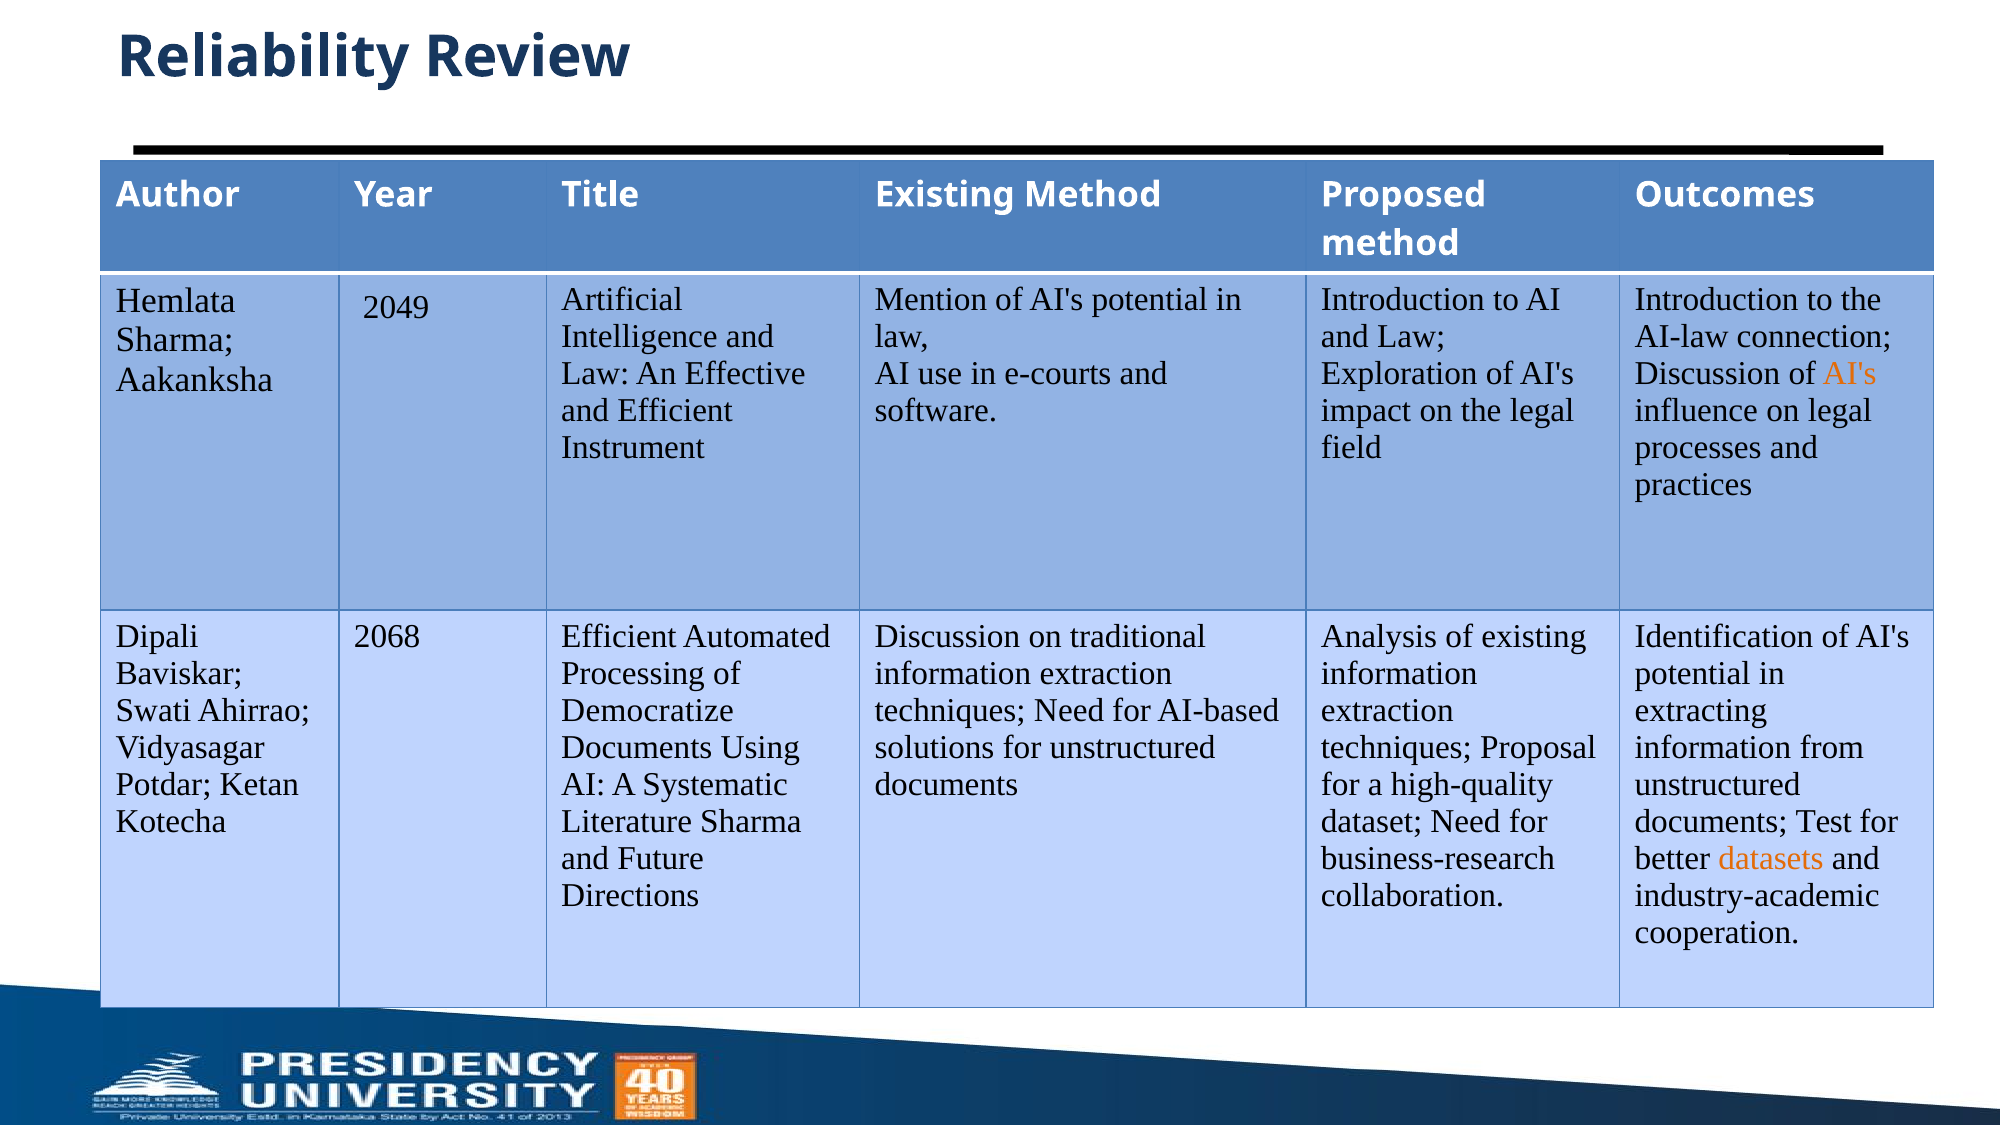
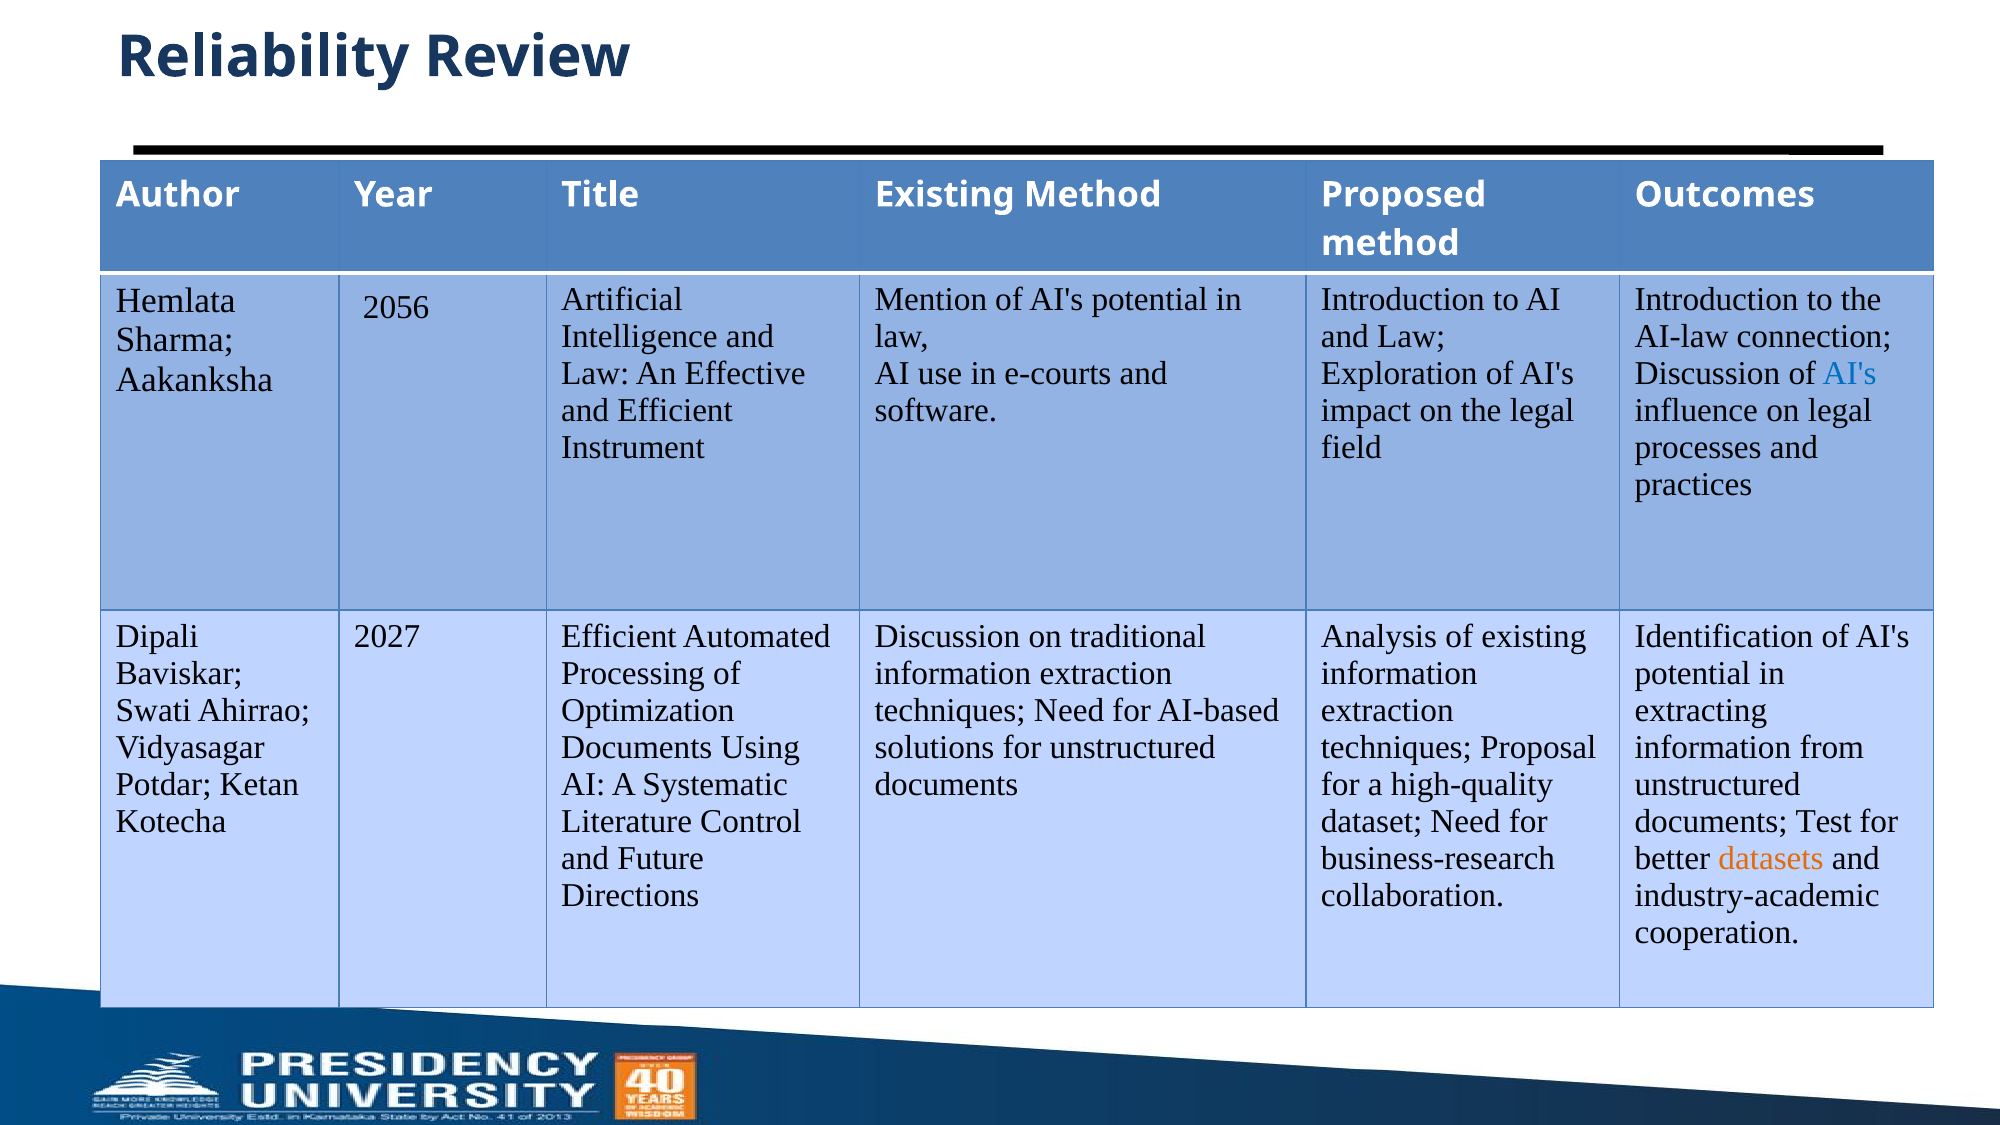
2049: 2049 -> 2056
AI's at (1850, 373) colour: orange -> blue
2068: 2068 -> 2027
Democratize: Democratize -> Optimization
Literature Sharma: Sharma -> Control
